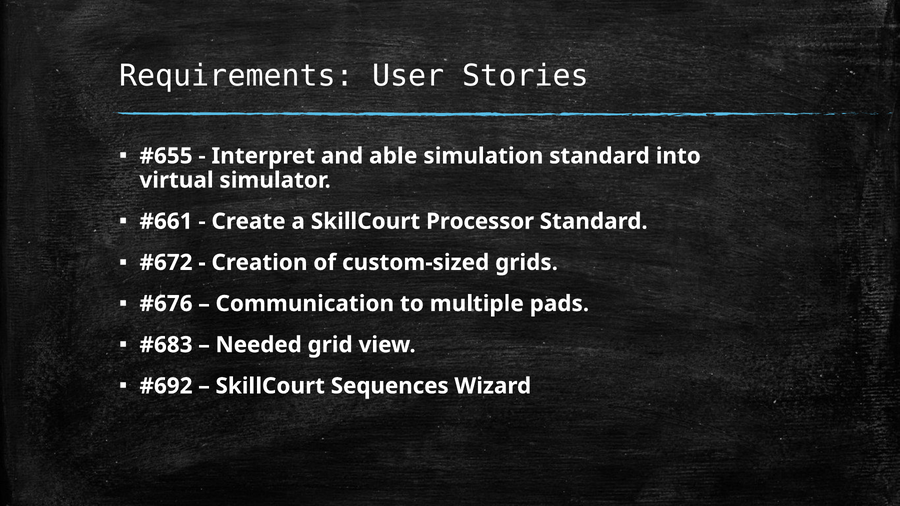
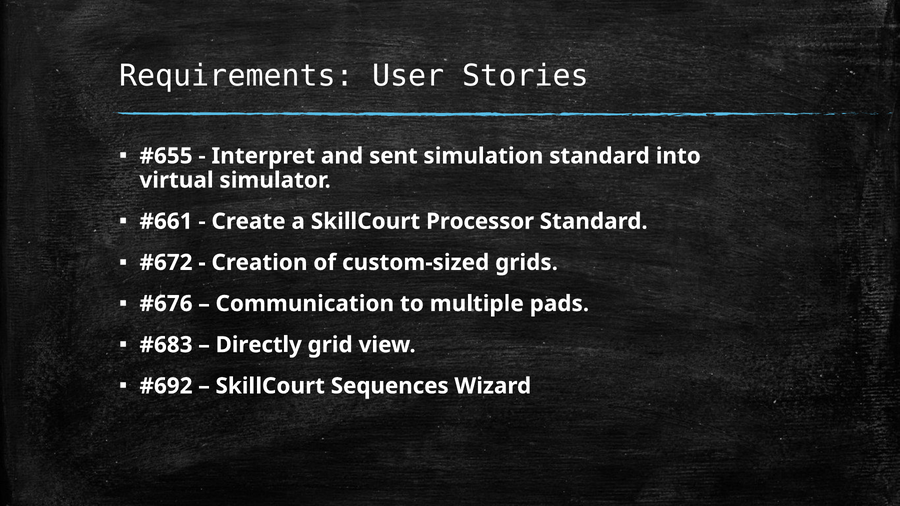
able: able -> sent
Needed: Needed -> Directly
